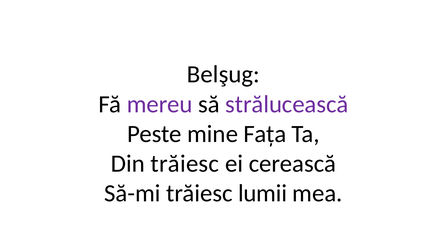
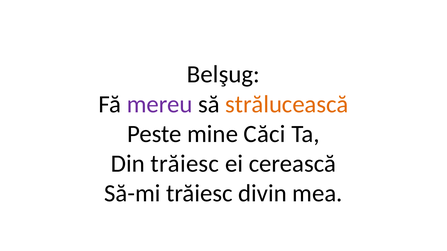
strălucească colour: purple -> orange
Fața: Fața -> Căci
lumii: lumii -> divin
